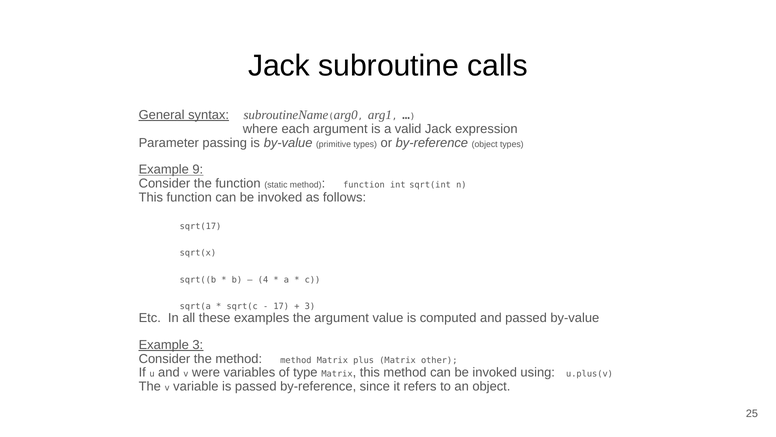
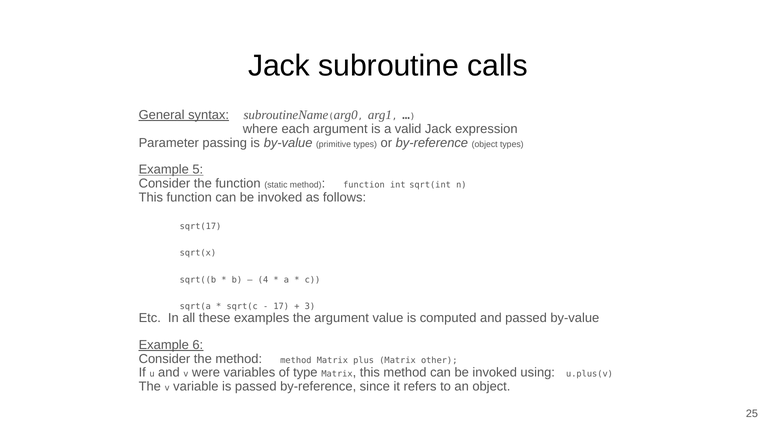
9: 9 -> 5
Example 3: 3 -> 6
